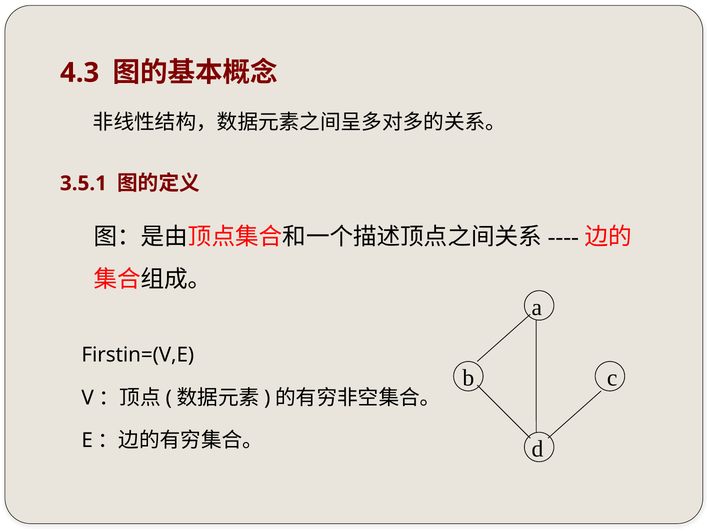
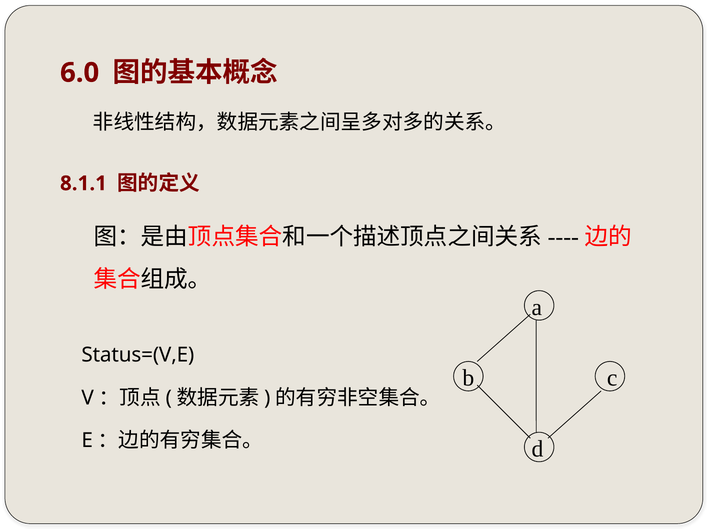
4.3: 4.3 -> 6.0
3.5.1: 3.5.1 -> 8.1.1
Firstin=(V,E: Firstin=(V,E -> Status=(V,E
